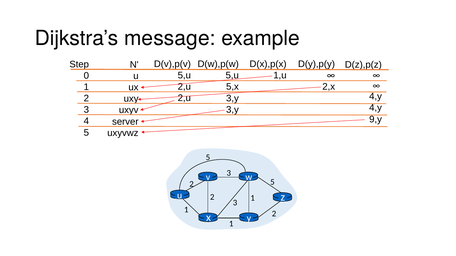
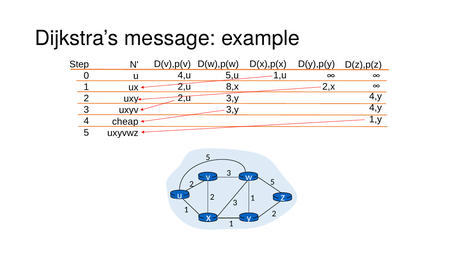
5,u at (184, 75): 5,u -> 4,u
5,x: 5,x -> 8,x
9,y: 9,y -> 1,y
server: server -> cheap
